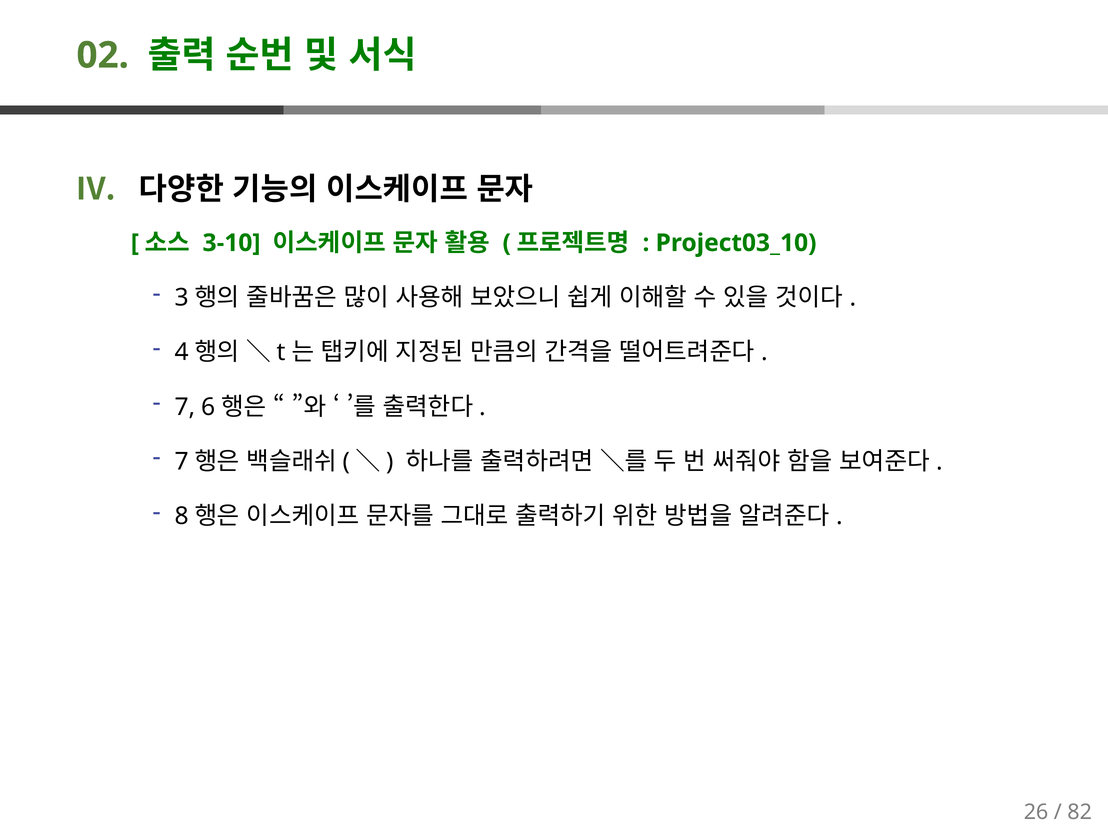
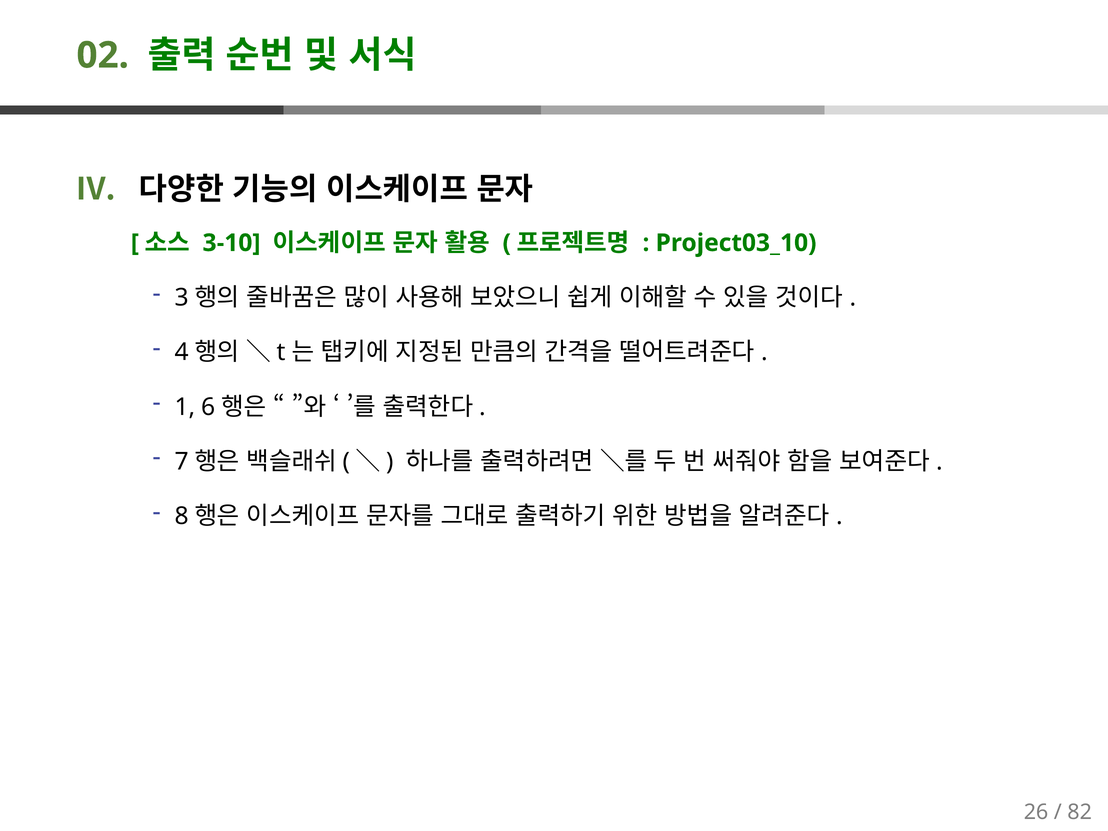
7: 7 -> 1
